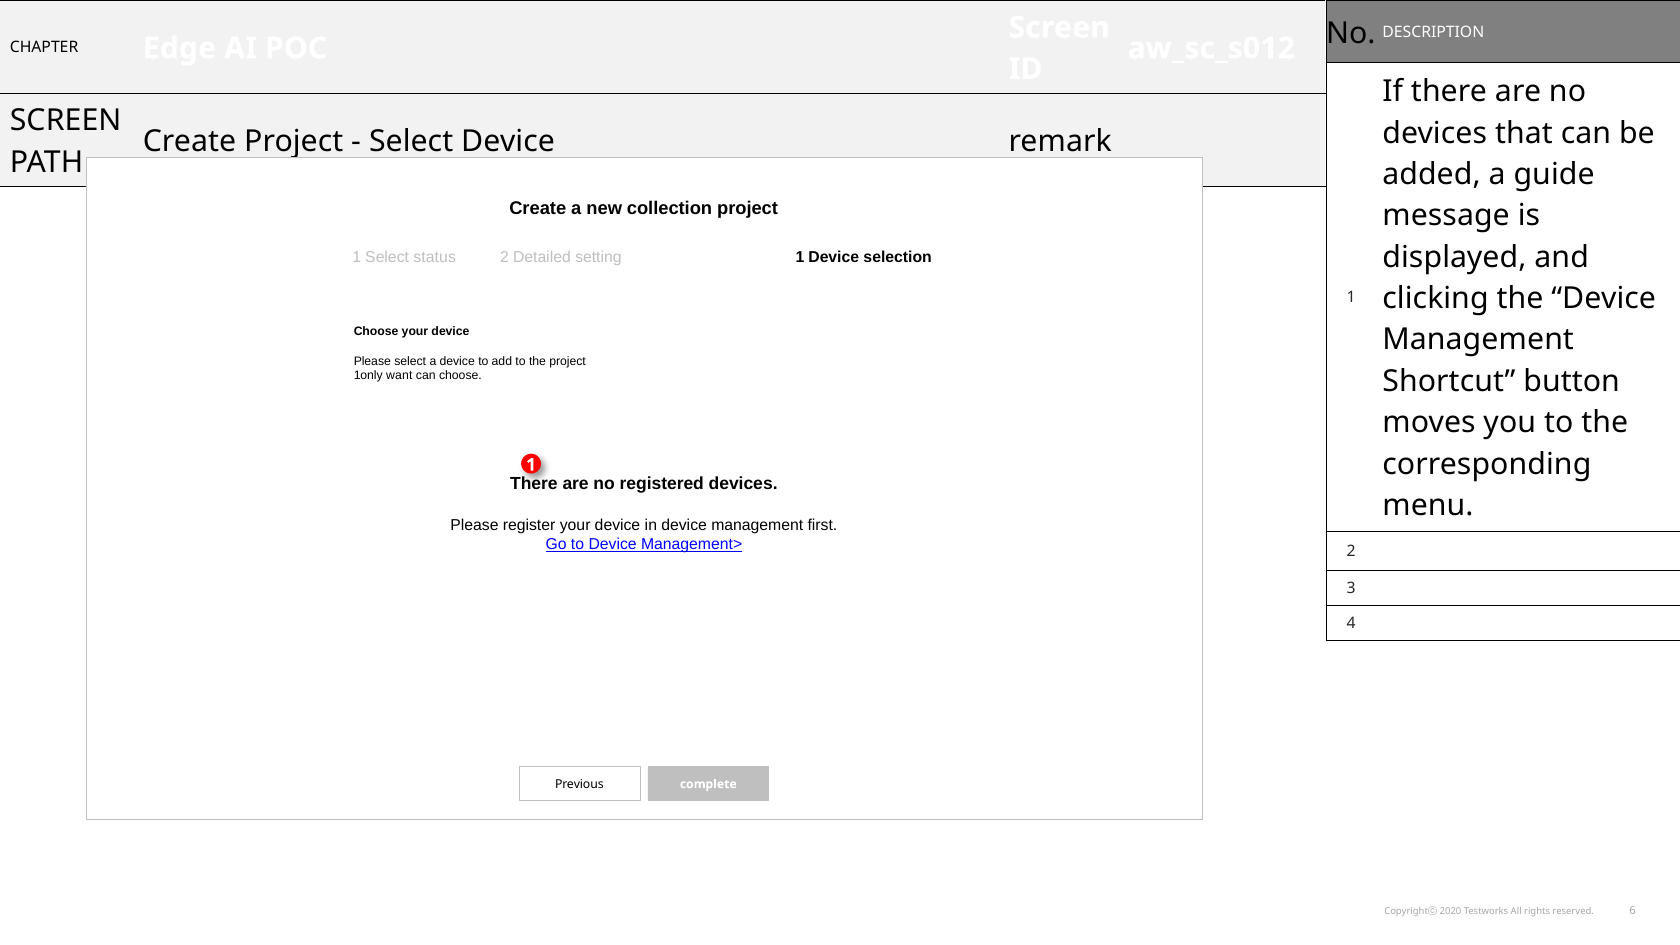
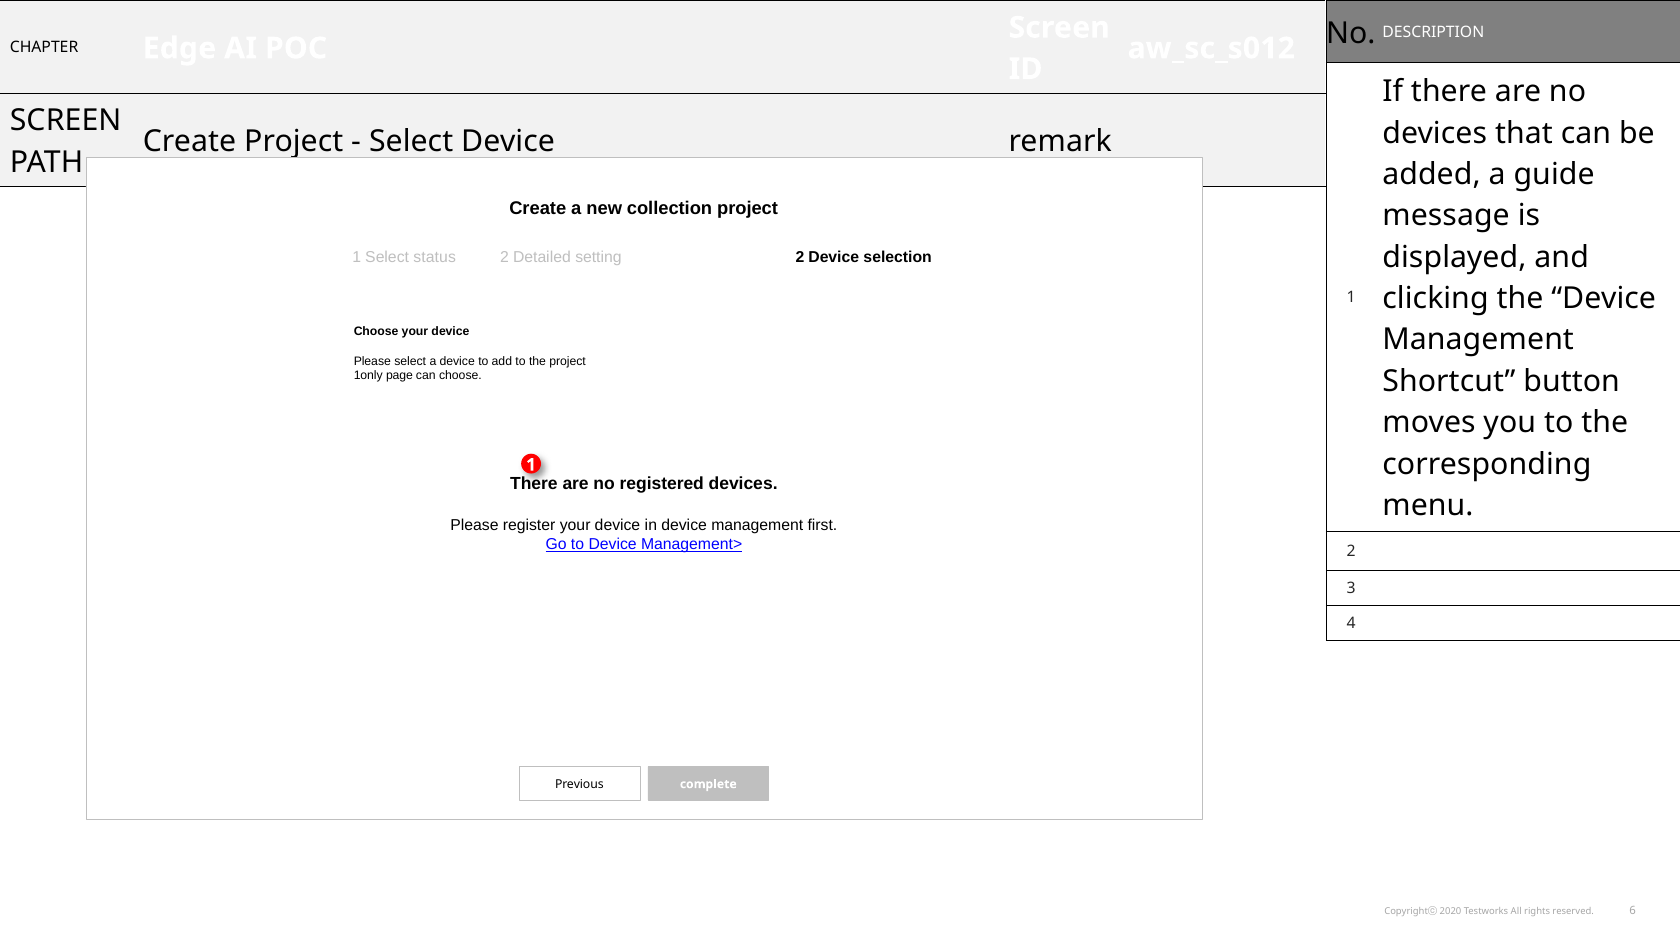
setting 1: 1 -> 2
want: want -> page
